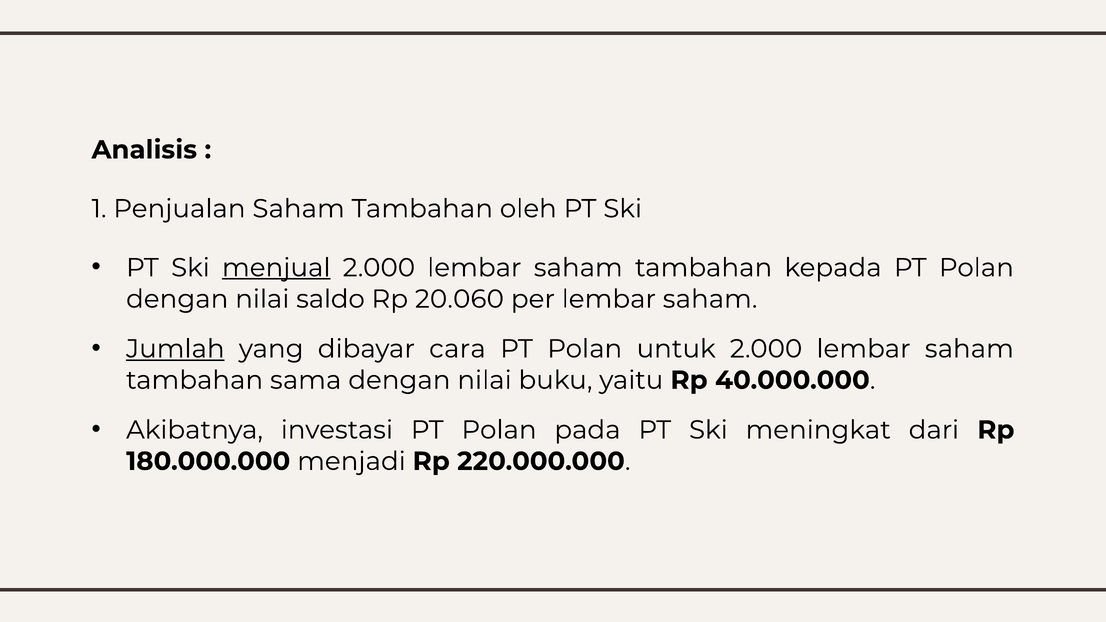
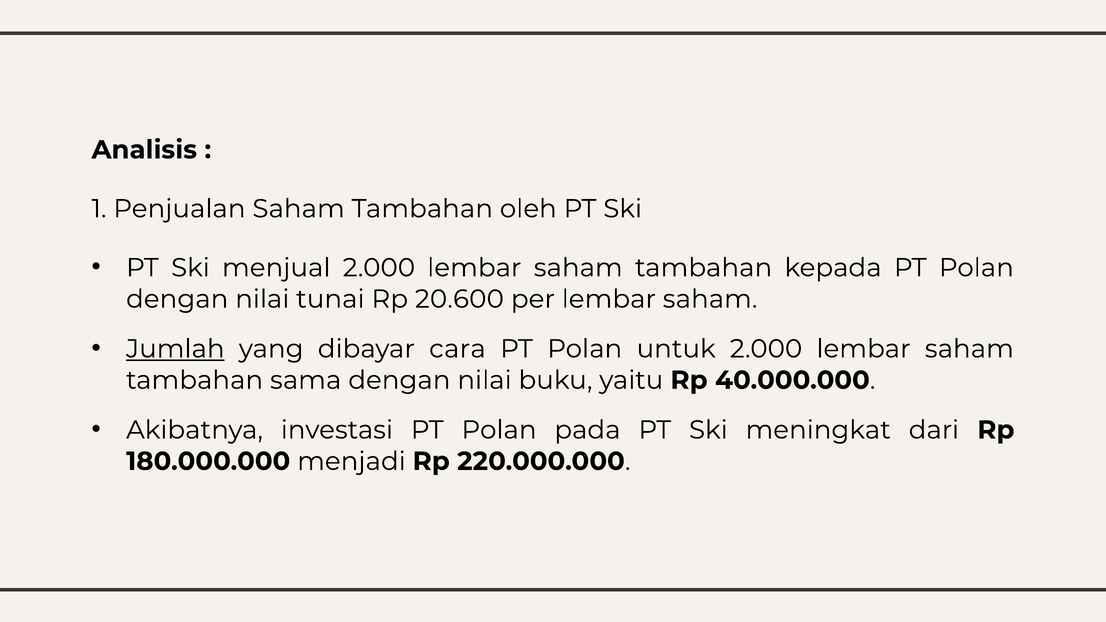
menjual underline: present -> none
saldo: saldo -> tunai
20.060: 20.060 -> 20.600
